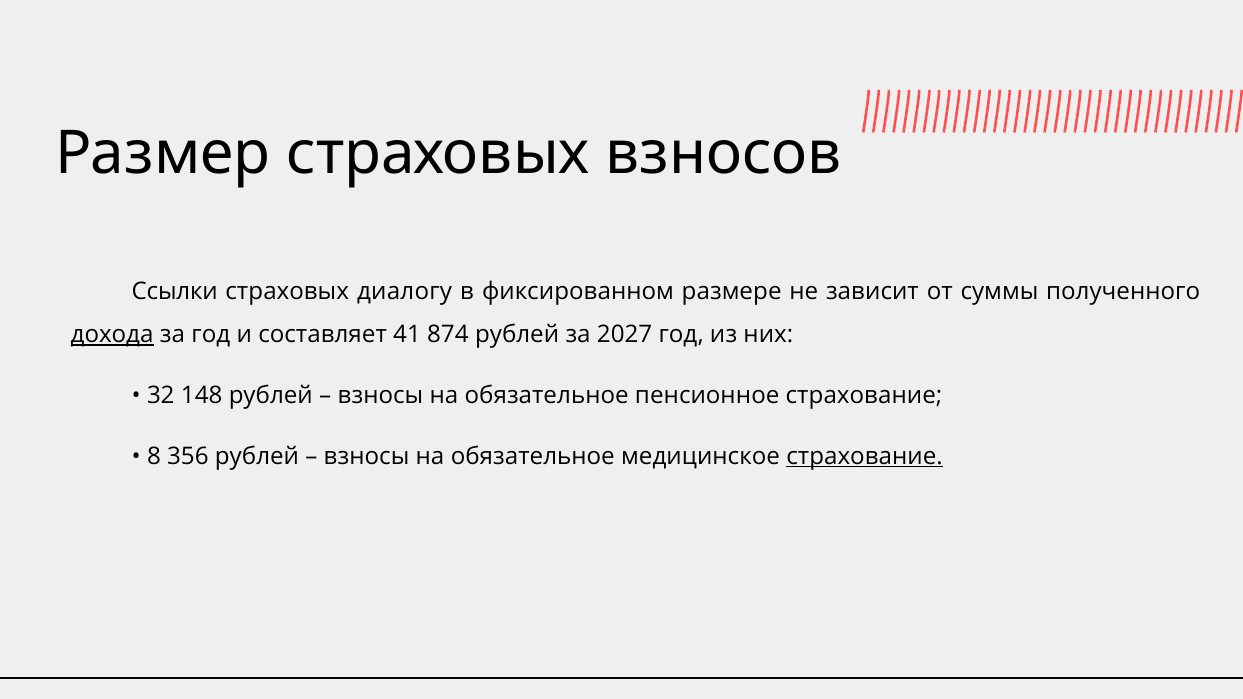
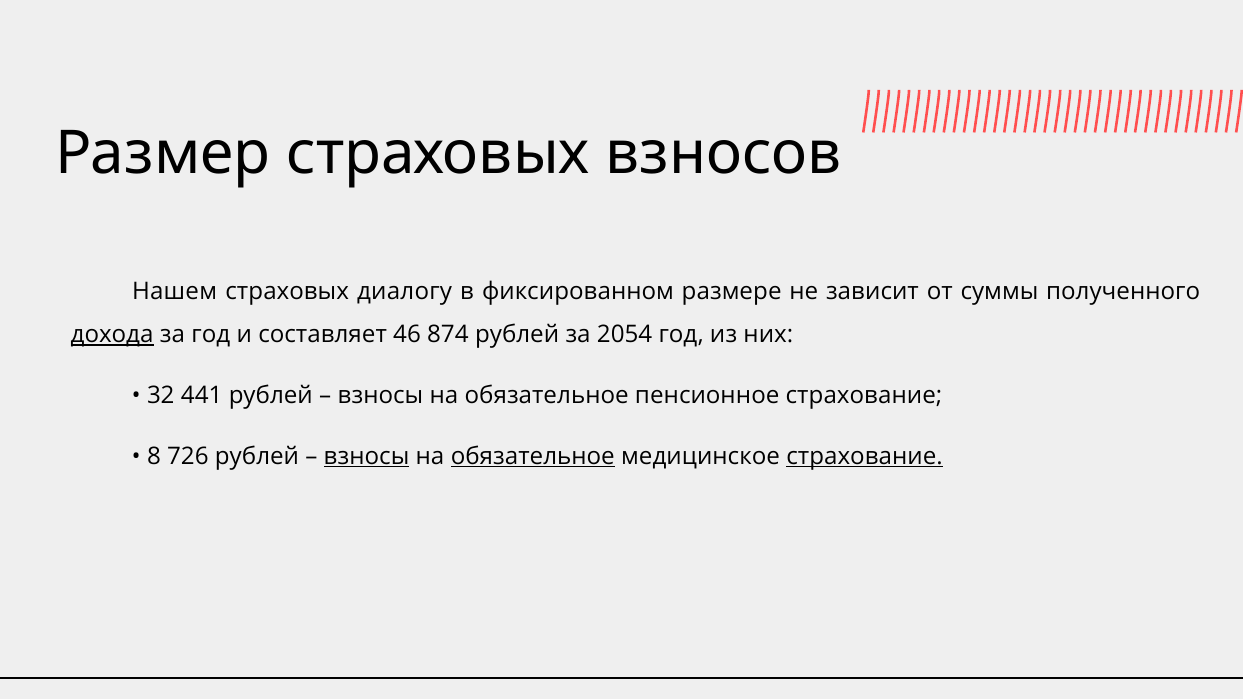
Ссылки: Ссылки -> Нашем
41: 41 -> 46
2027: 2027 -> 2054
148: 148 -> 441
356: 356 -> 726
взносы at (367, 456) underline: none -> present
обязательное at (533, 456) underline: none -> present
